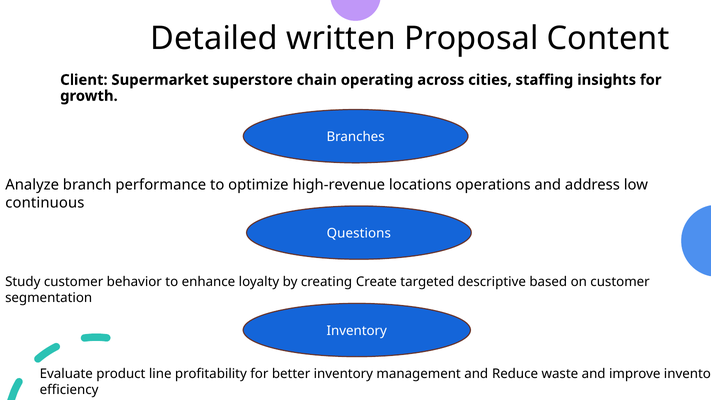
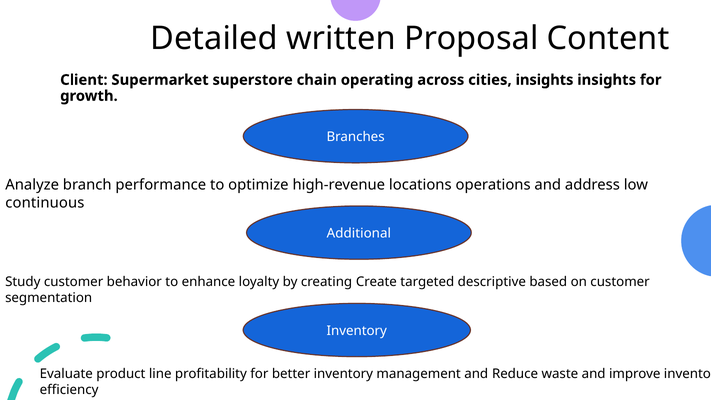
cities staffing: staffing -> insights
Questions: Questions -> Additional
